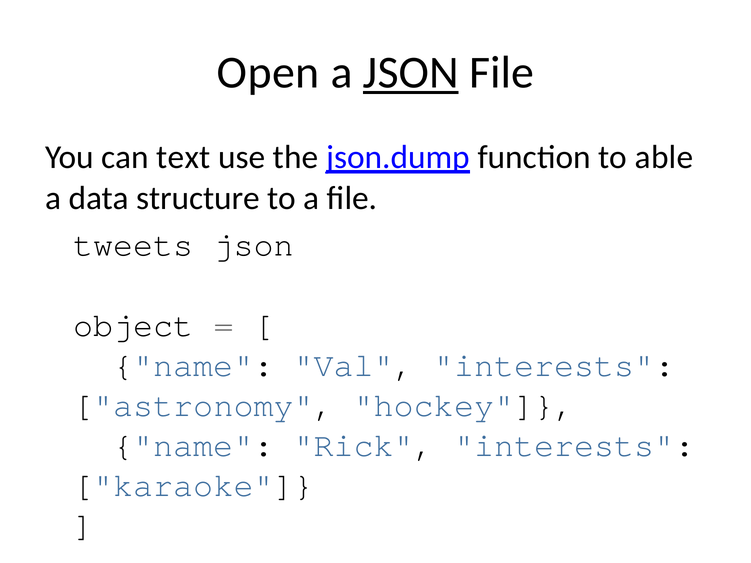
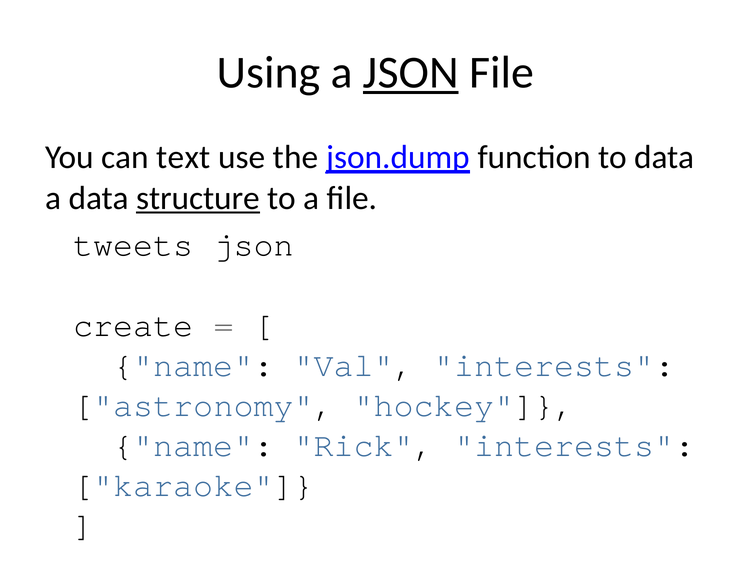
Open: Open -> Using
to able: able -> data
structure underline: none -> present
object: object -> create
